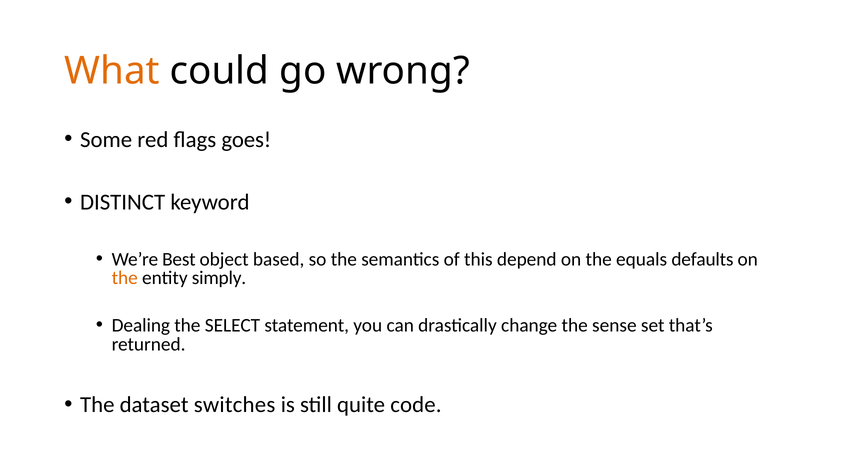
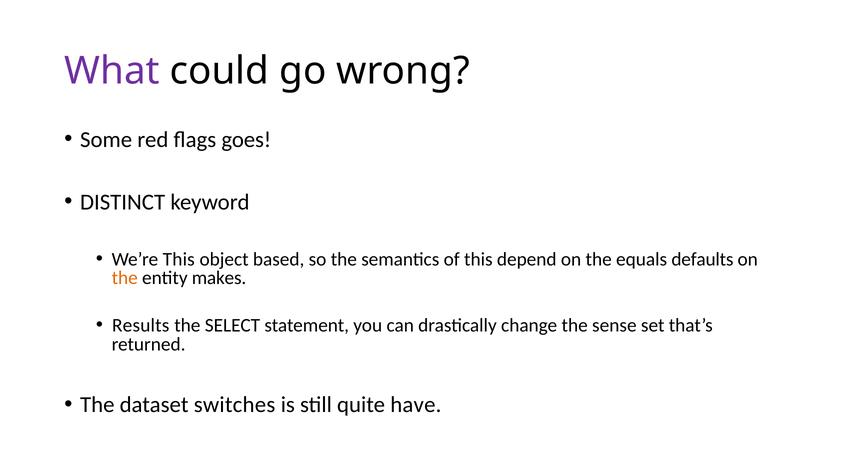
What colour: orange -> purple
We’re Best: Best -> This
simply: simply -> makes
Dealing: Dealing -> Results
code: code -> have
